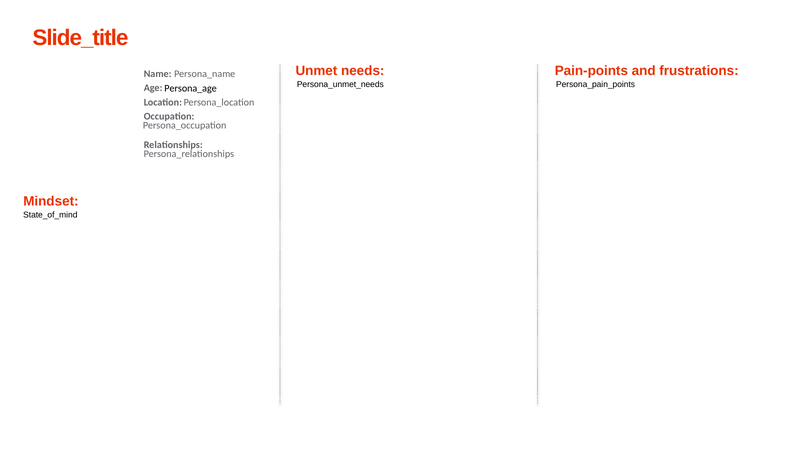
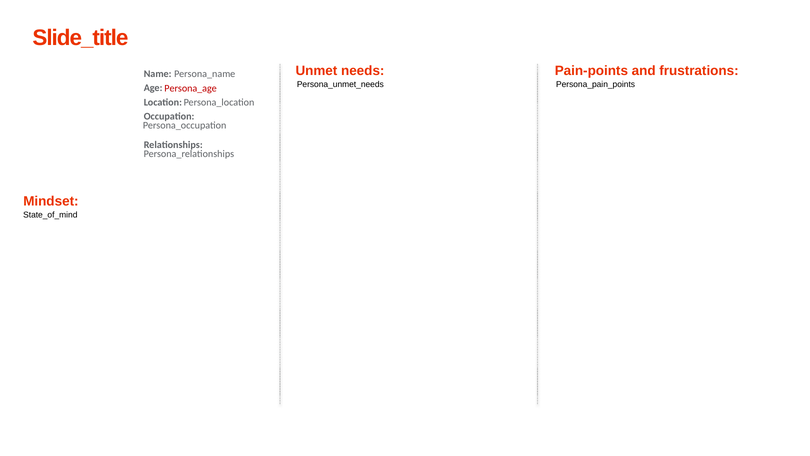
Persona_age colour: black -> red
